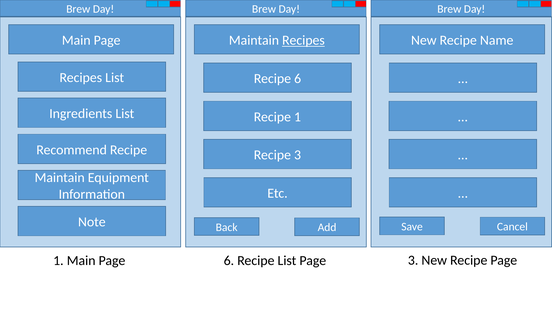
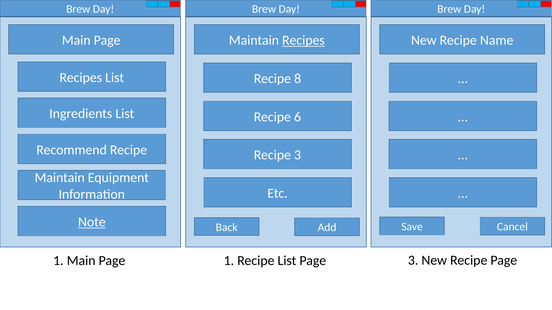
Recipe 6: 6 -> 8
Recipe 1: 1 -> 6
Note underline: none -> present
Page 6: 6 -> 1
